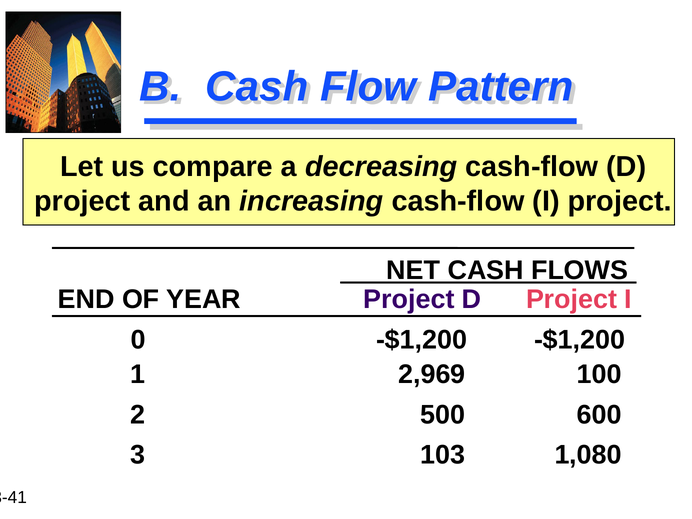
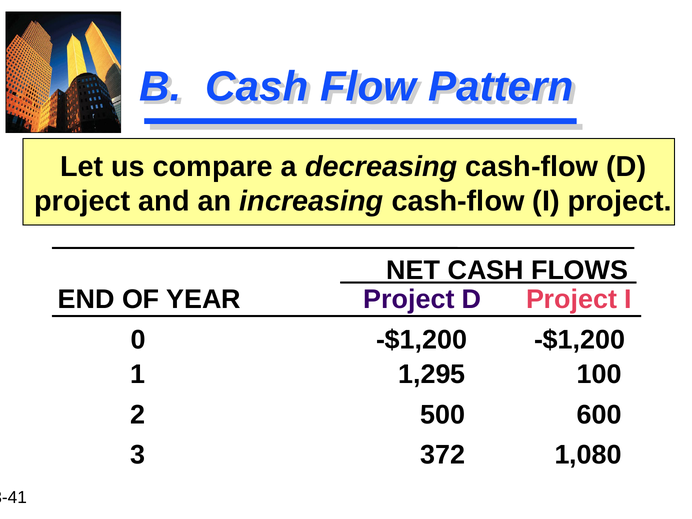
2,969: 2,969 -> 1,295
103: 103 -> 372
